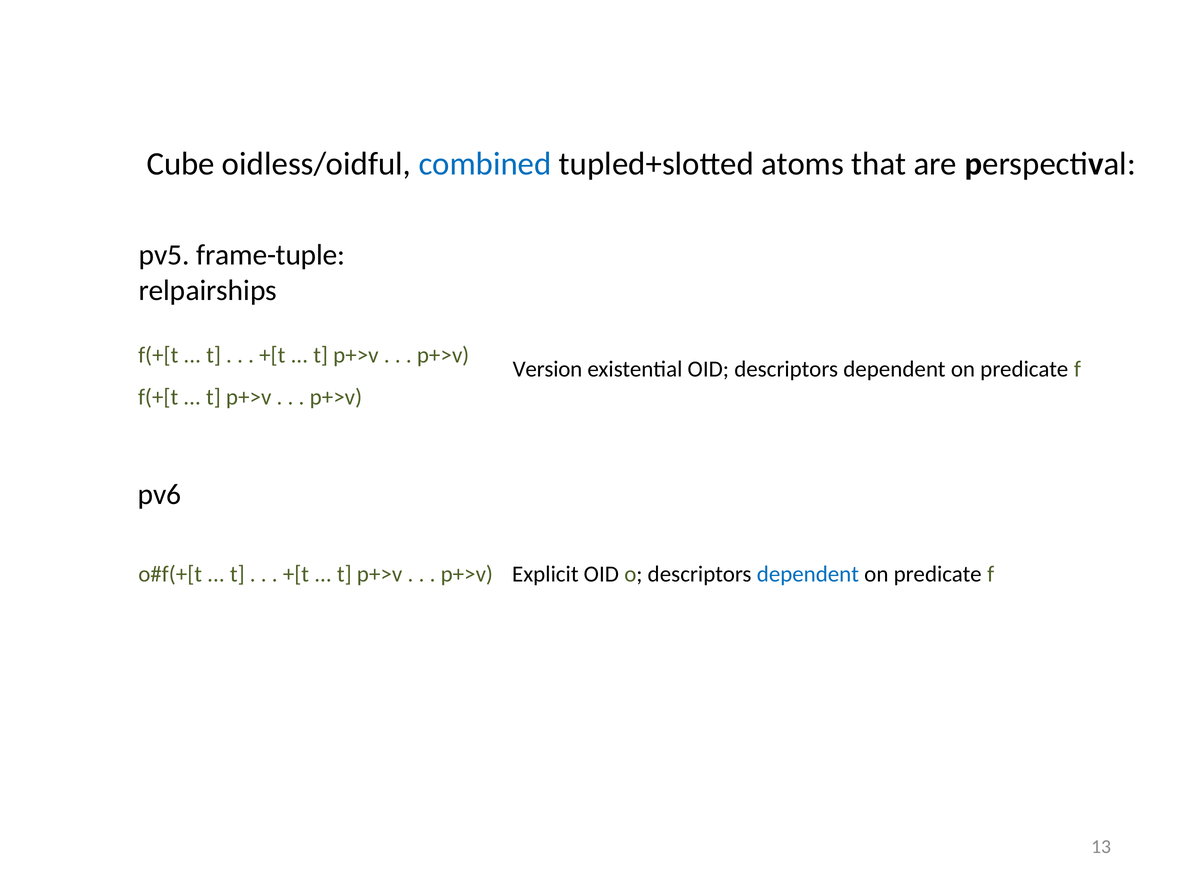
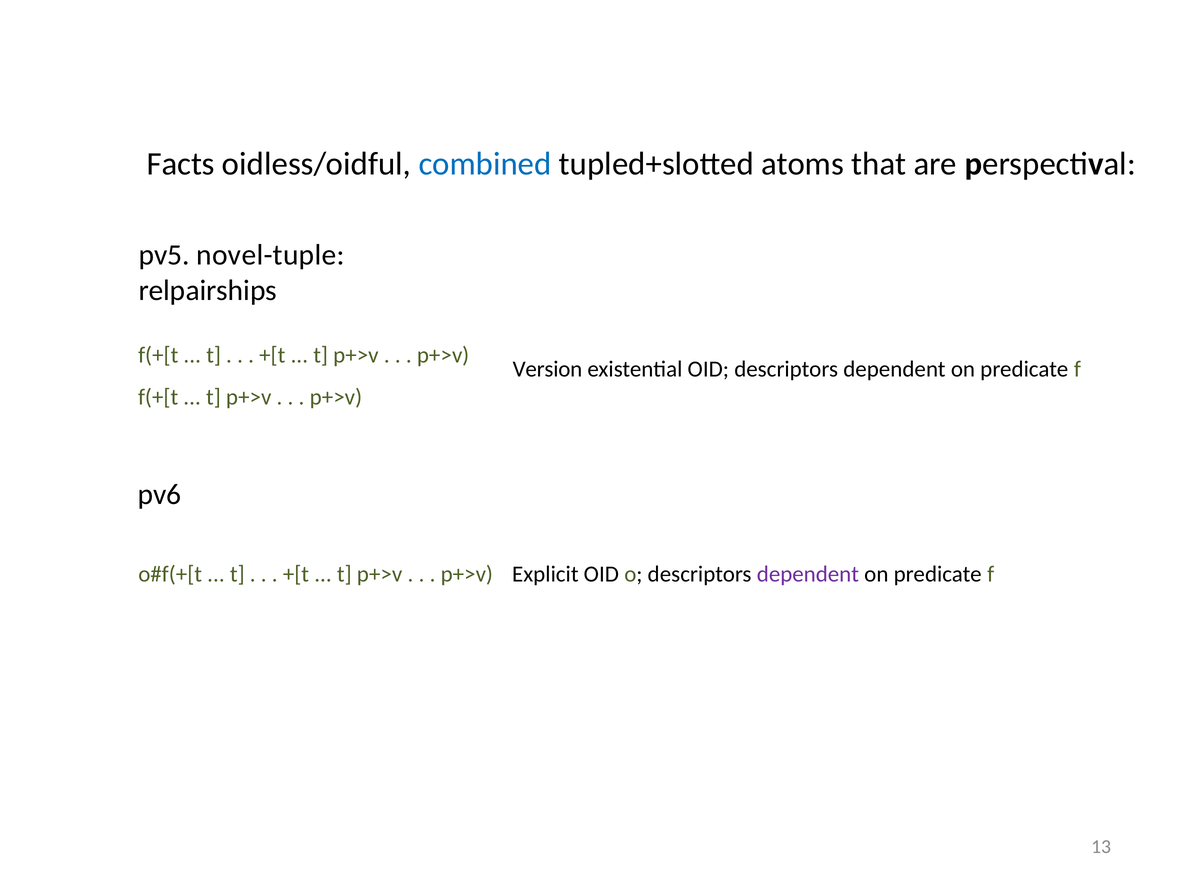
Cube: Cube -> Facts
frame-tuple: frame-tuple -> novel-tuple
dependent at (808, 574) colour: blue -> purple
